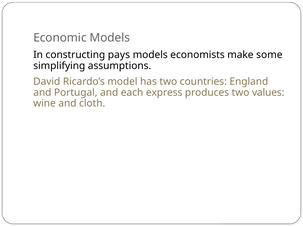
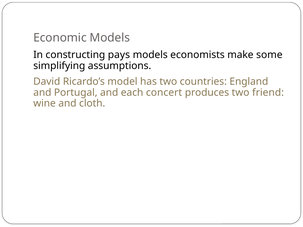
express: express -> concert
values: values -> friend
